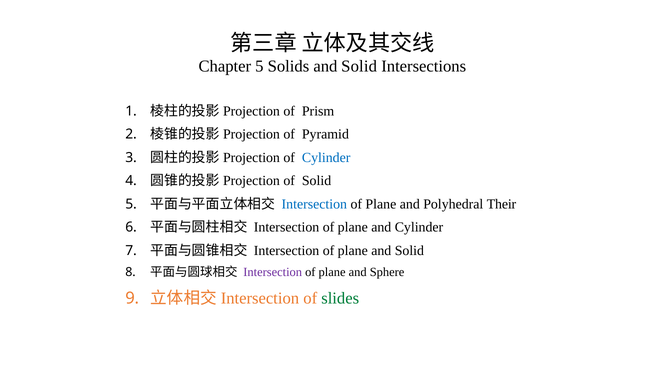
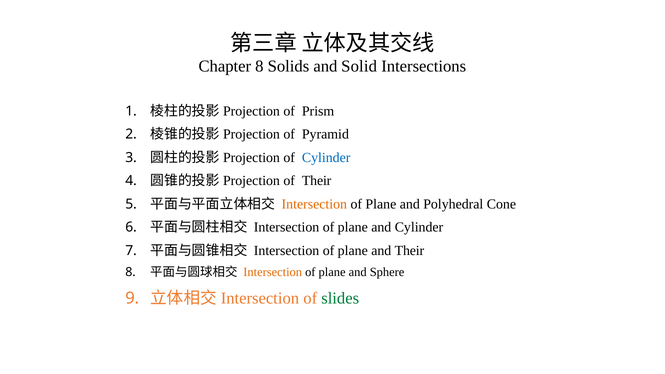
Chapter 5: 5 -> 8
of Solid: Solid -> Their
Intersection at (314, 204) colour: blue -> orange
Their: Their -> Cone
plane and Solid: Solid -> Their
Intersection at (273, 272) colour: purple -> orange
